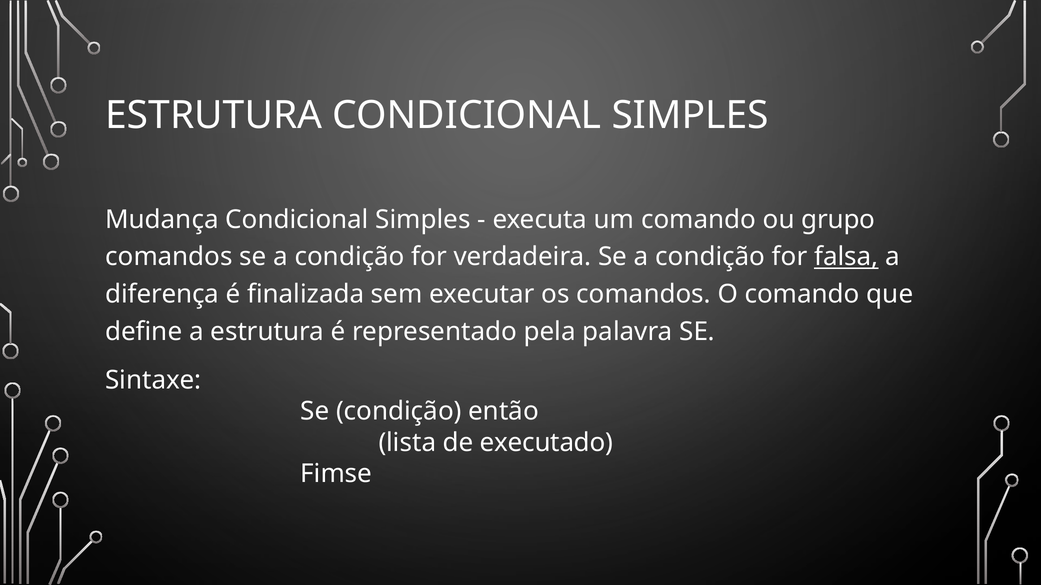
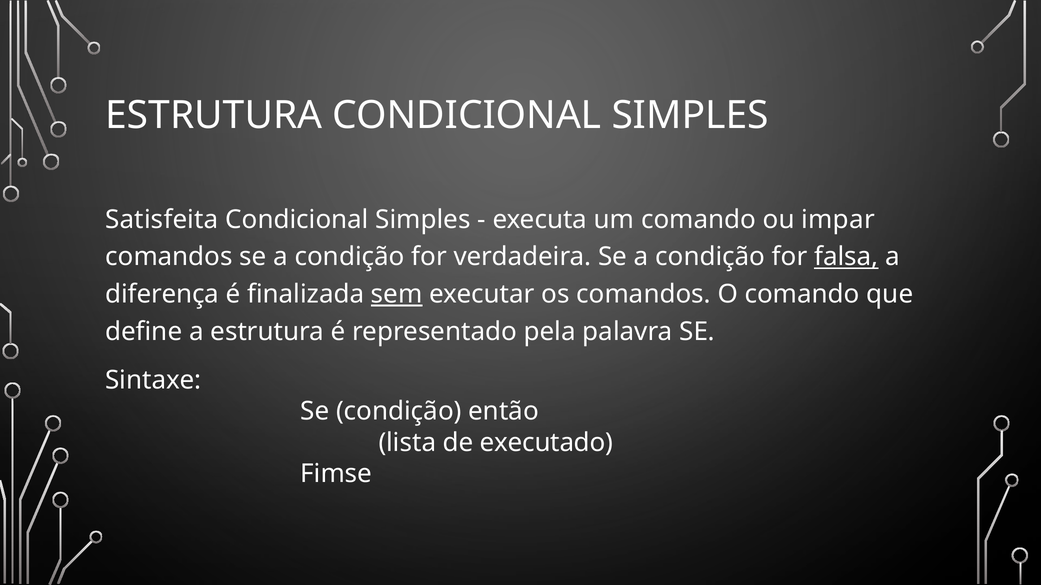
Mudança: Mudança -> Satisfeita
grupo: grupo -> impar
sem underline: none -> present
